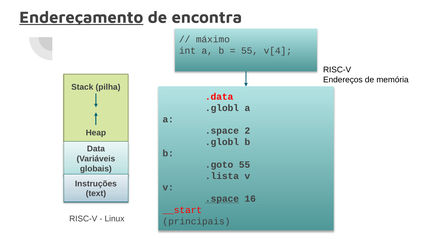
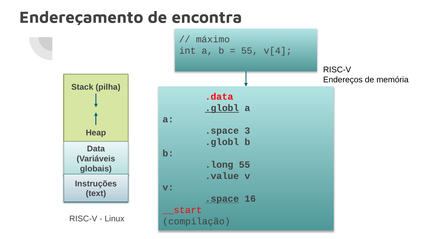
Endereçamento underline: present -> none
.globl at (222, 108) underline: none -> present
2: 2 -> 3
.goto: .goto -> .long
.lista: .lista -> .value
principais: principais -> compilação
